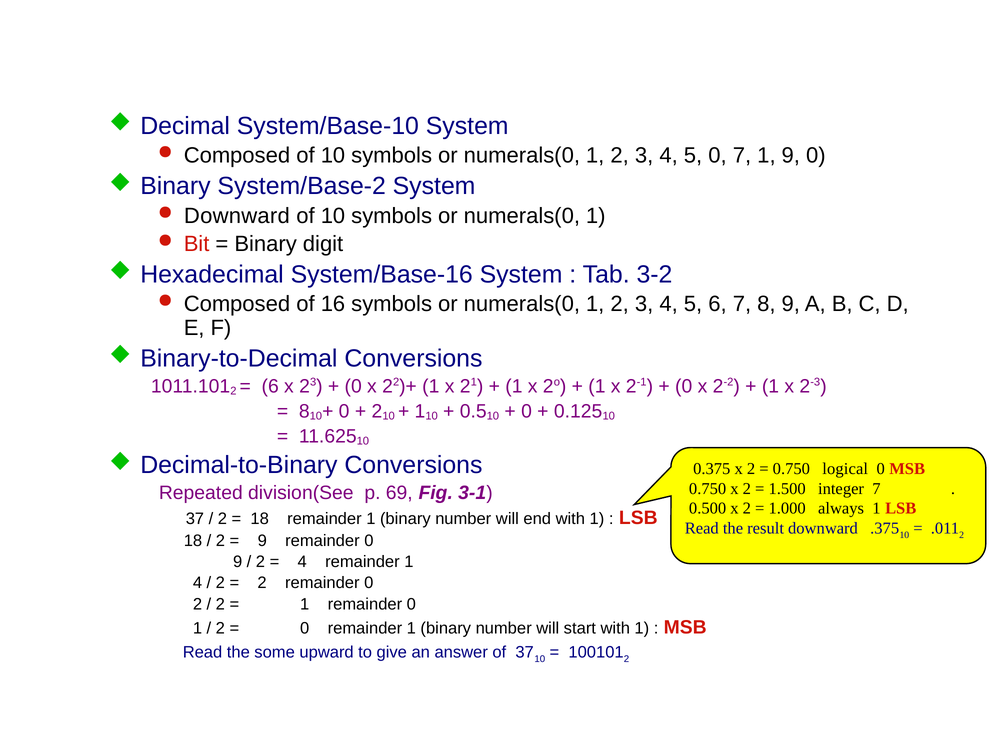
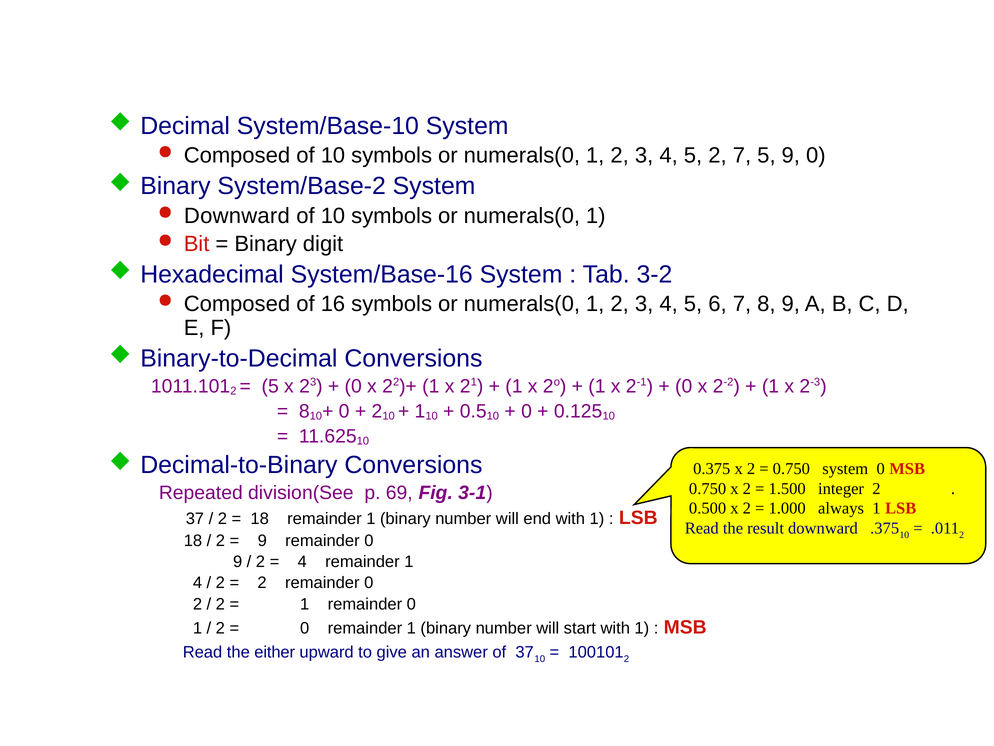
5 0: 0 -> 2
7 1: 1 -> 5
6 at (270, 386): 6 -> 5
0.750 logical: logical -> system
integer 7: 7 -> 2
some: some -> either
